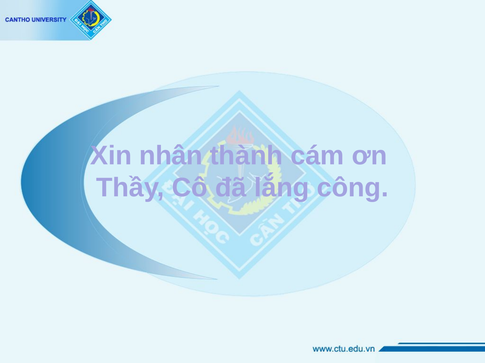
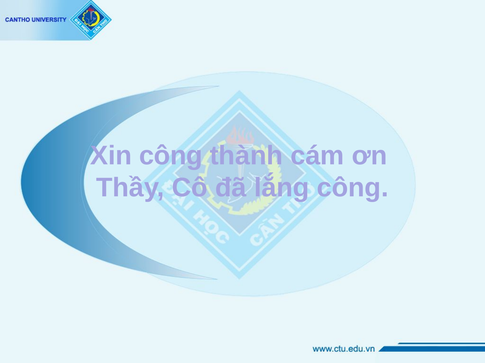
Xin nhân: nhân -> công
